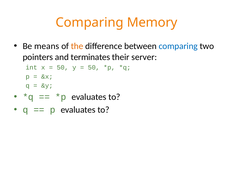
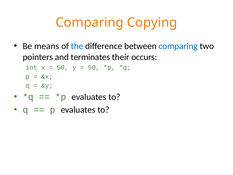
Memory: Memory -> Copying
the colour: orange -> blue
server: server -> occurs
